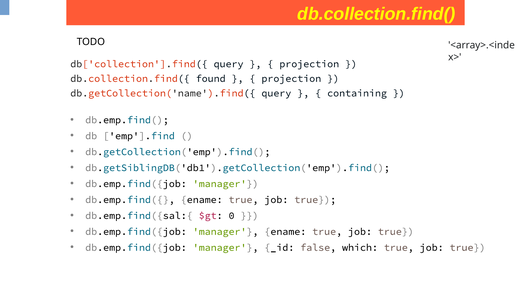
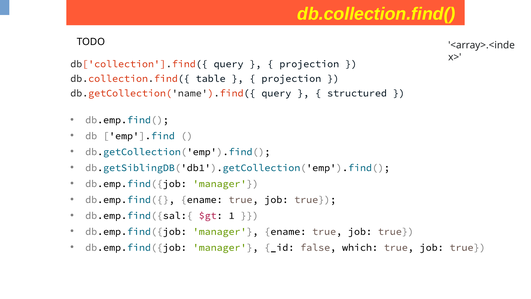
found: found -> table
containing: containing -> structured
0: 0 -> 1
